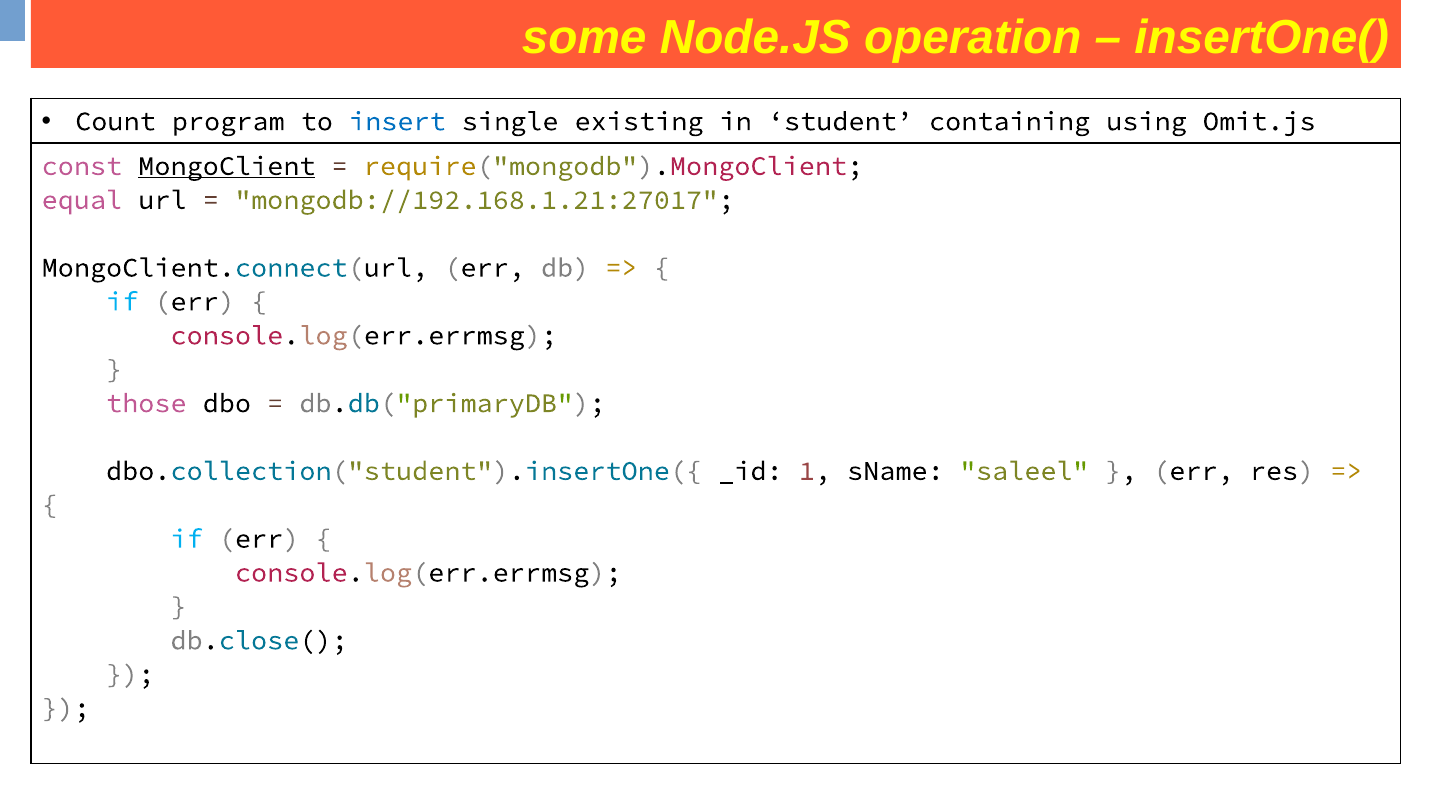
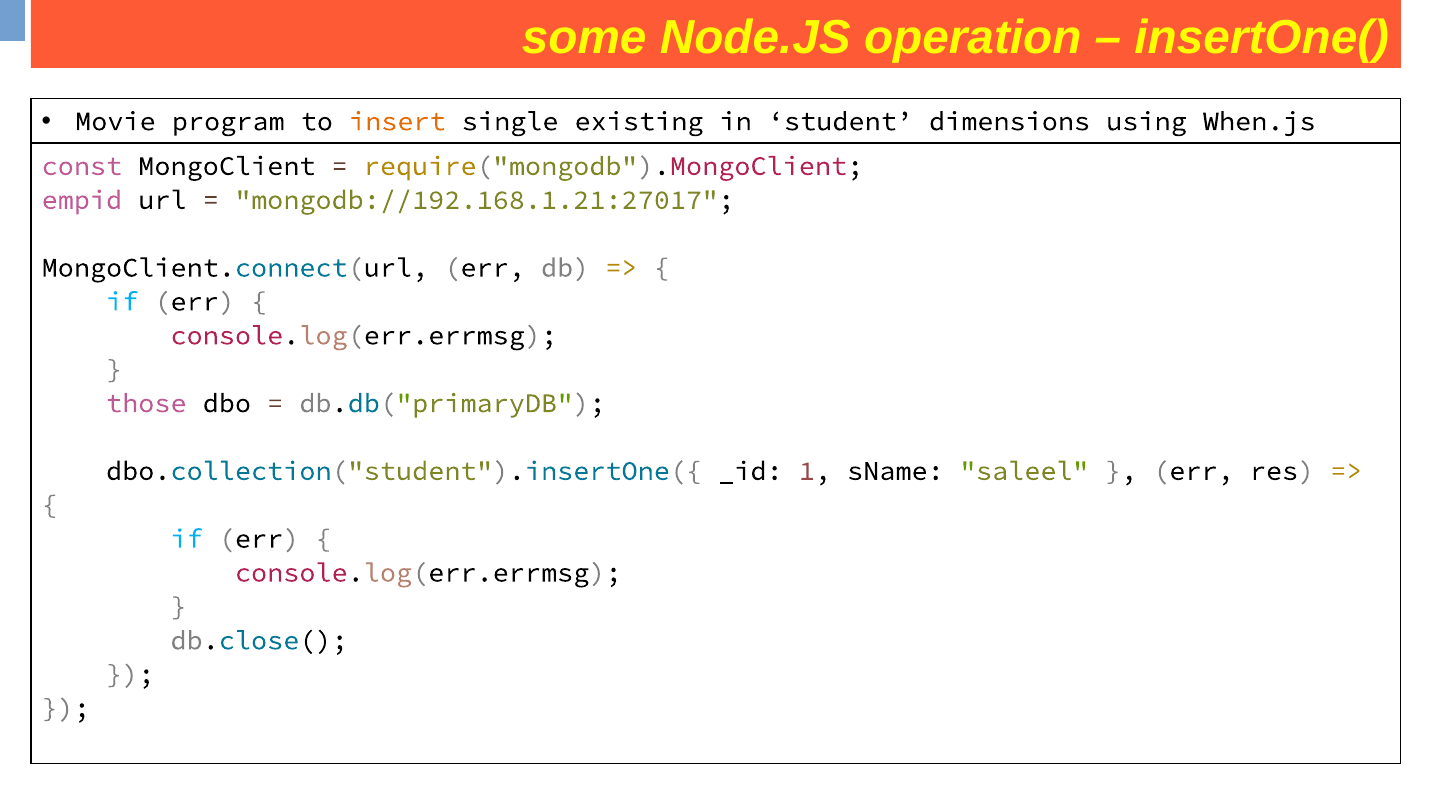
Count: Count -> Movie
insert colour: blue -> orange
containing: containing -> dimensions
Omit.js: Omit.js -> When.js
MongoClient underline: present -> none
equal: equal -> empid
